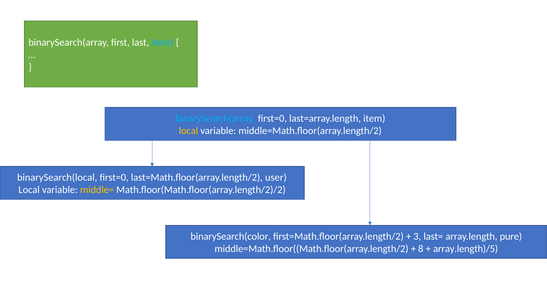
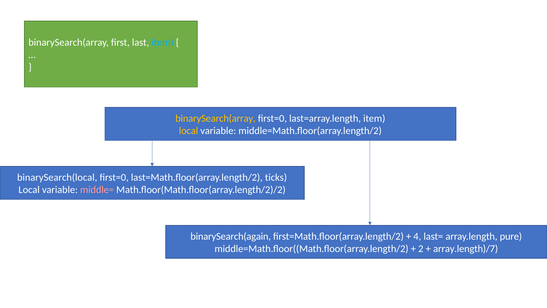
binarySearch(array at (215, 118) colour: light blue -> yellow
user: user -> ticks
middle= colour: yellow -> pink
binarySearch(color: binarySearch(color -> binarySearch(again
3: 3 -> 4
8: 8 -> 2
array.length)/5: array.length)/5 -> array.length)/7
